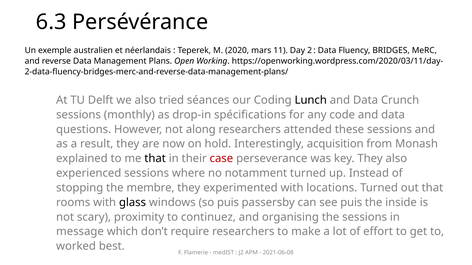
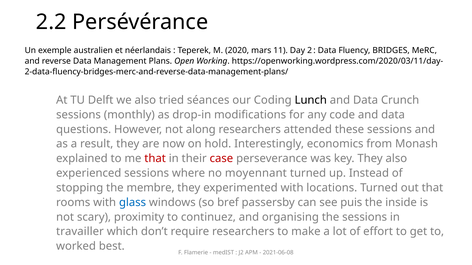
6.3: 6.3 -> 2.2
spécifications: spécifications -> modifications
acquisition: acquisition -> economics
that at (155, 159) colour: black -> red
notamment: notamment -> moyennant
glass colour: black -> blue
so puis: puis -> bref
message: message -> travailler
